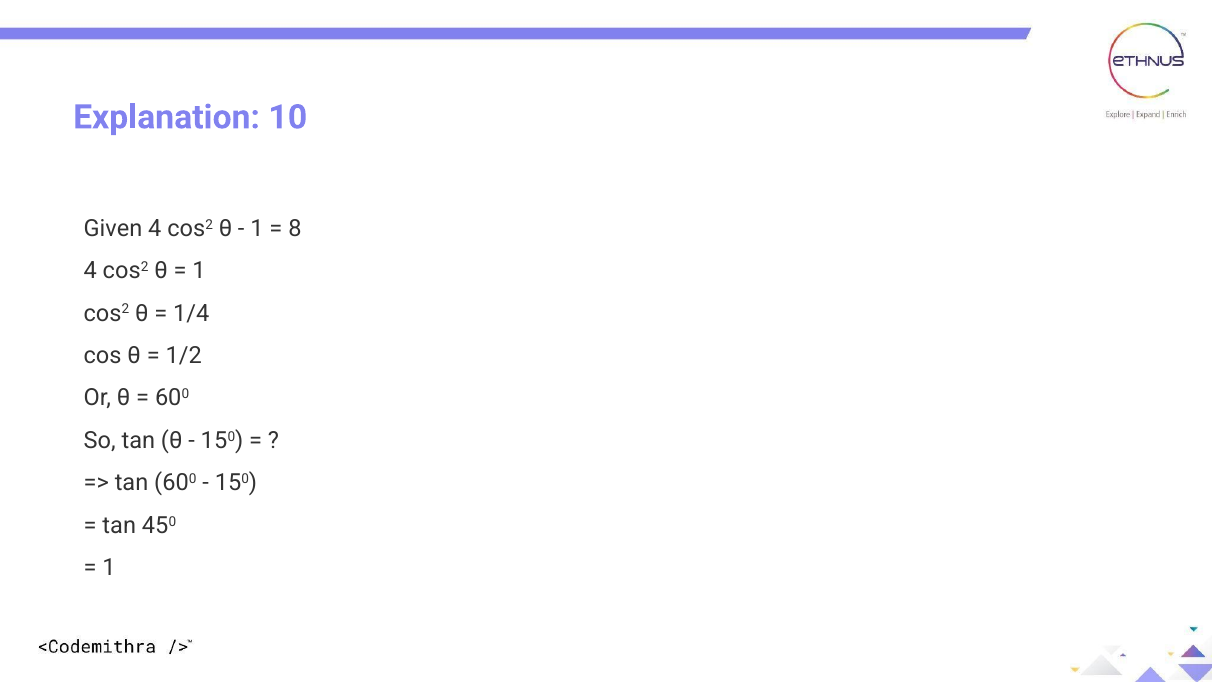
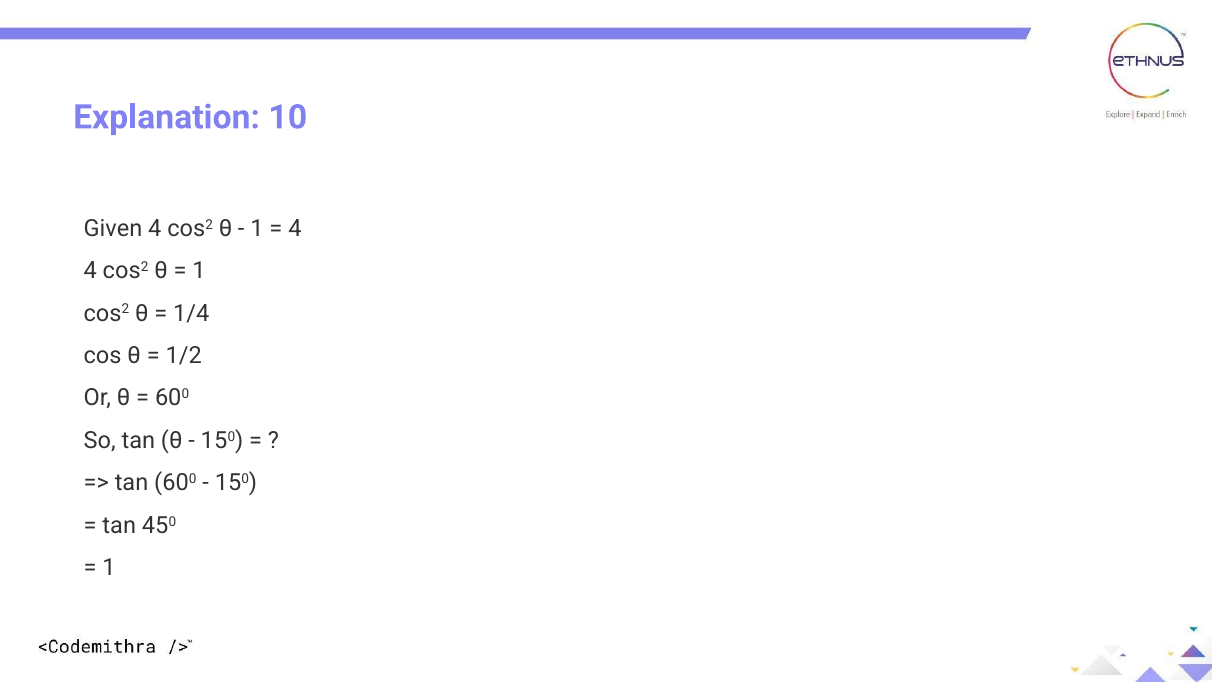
8 at (295, 228): 8 -> 4
